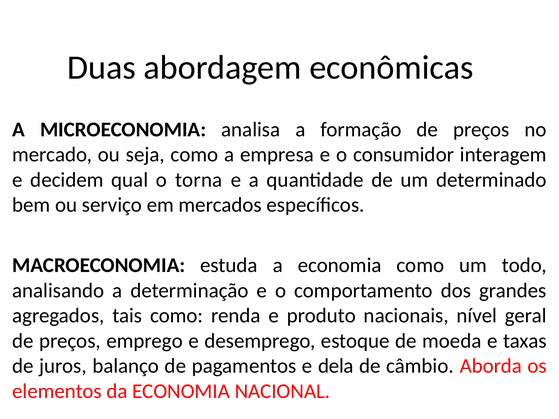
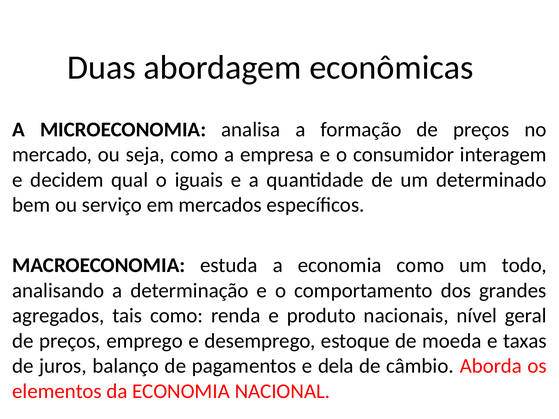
torna: torna -> iguais
